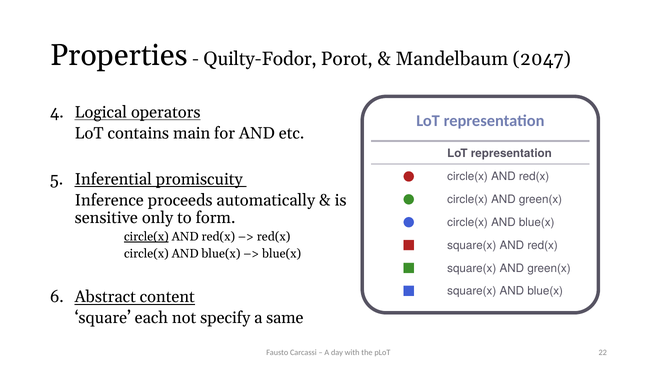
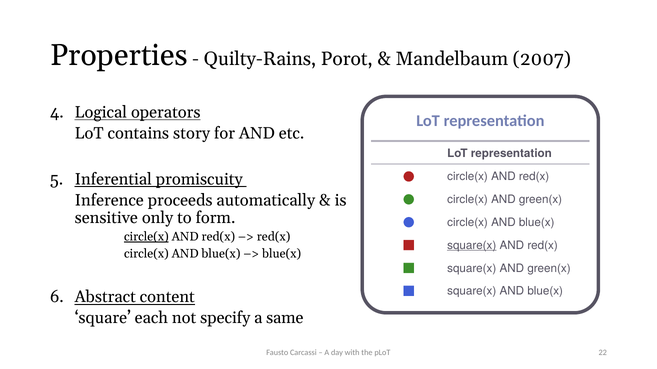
Quilty-Fodor: Quilty-Fodor -> Quilty-Rains
2047: 2047 -> 2007
main: main -> story
square(x at (472, 246) underline: none -> present
